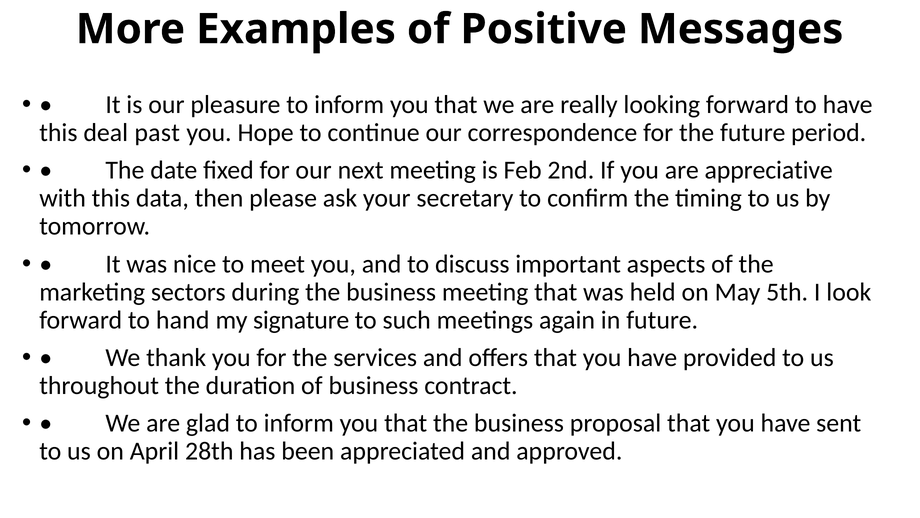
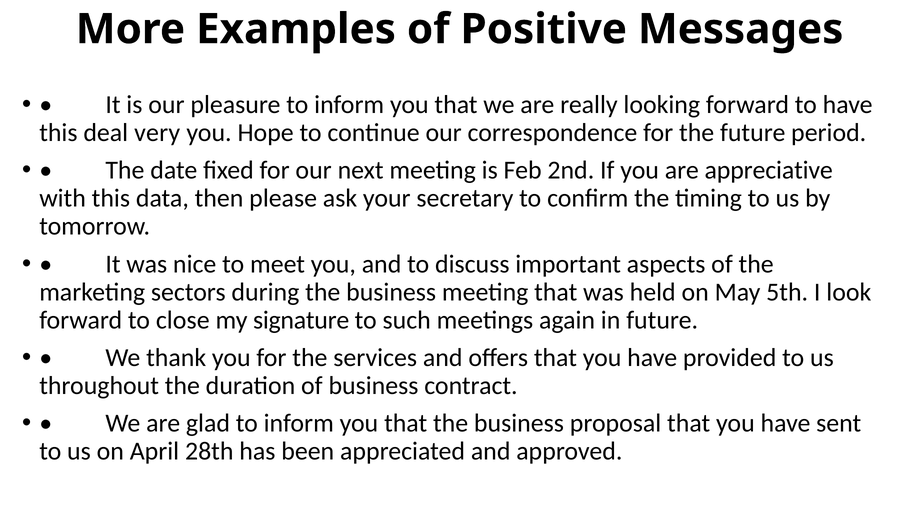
past: past -> very
hand: hand -> close
